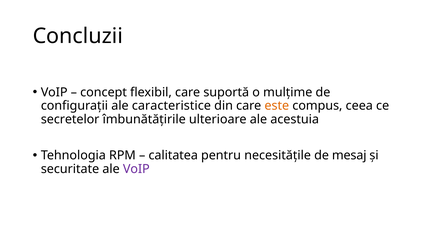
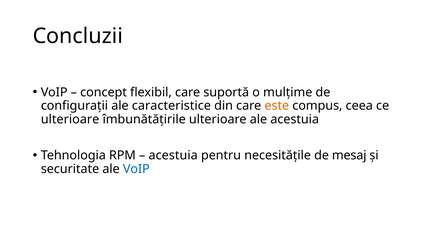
secretelor at (70, 119): secretelor -> ulterioare
calitatea at (173, 155): calitatea -> acestuia
VoIP at (136, 169) colour: purple -> blue
